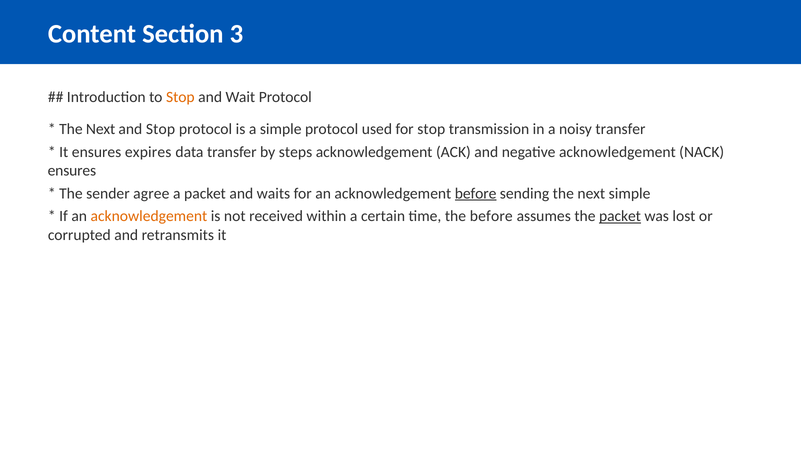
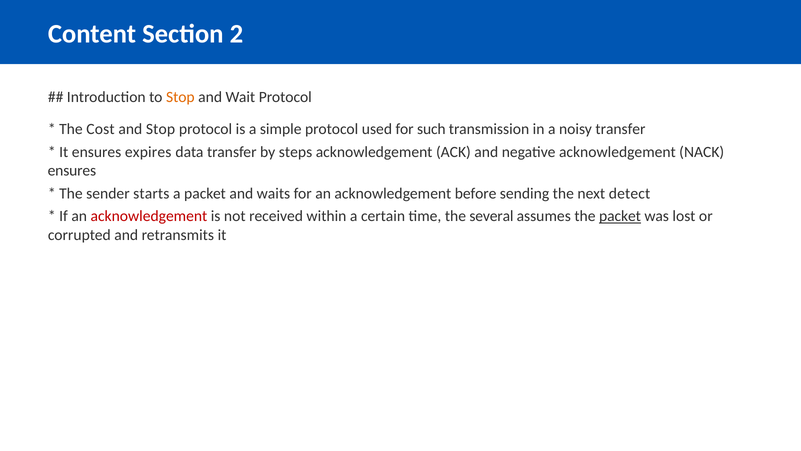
3: 3 -> 2
Next at (101, 129): Next -> Cost
for stop: stop -> such
agree: agree -> starts
before at (476, 193) underline: present -> none
next simple: simple -> detect
acknowledgement at (149, 216) colour: orange -> red
the before: before -> several
